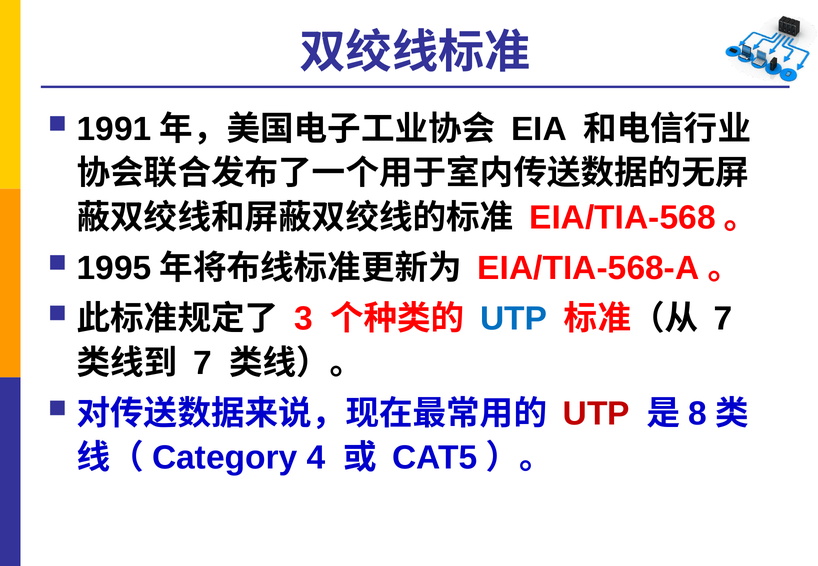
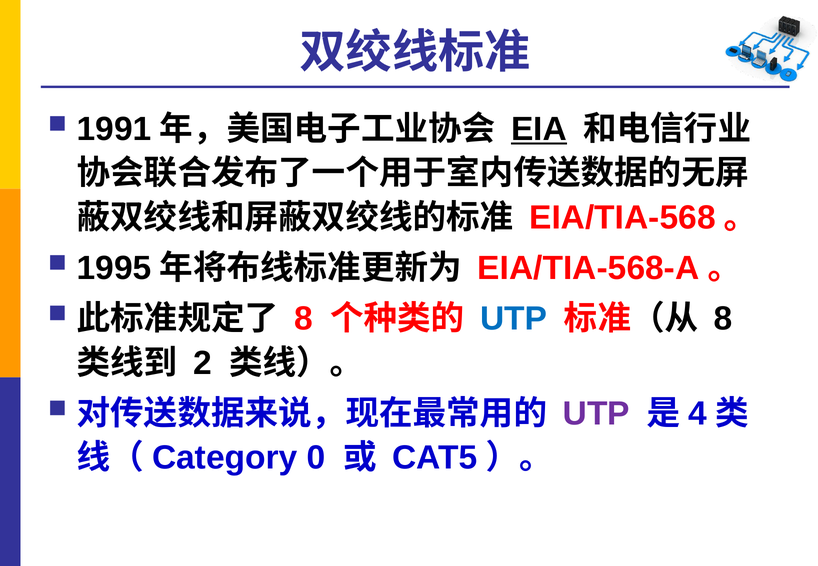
EIA underline: none -> present
3 at (303, 319): 3 -> 8
7 at (723, 319): 7 -> 8
7 at (203, 363): 7 -> 2
UTP at (596, 414) colour: red -> purple
8: 8 -> 4
4: 4 -> 0
